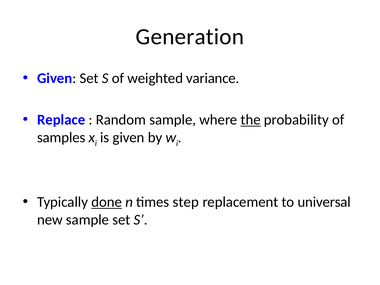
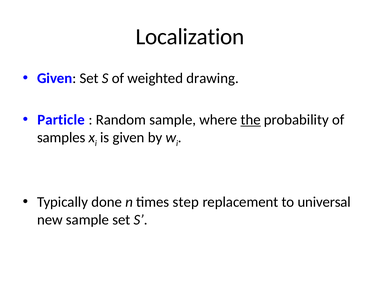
Generation: Generation -> Localization
variance: variance -> drawing
Replace: Replace -> Particle
done underline: present -> none
